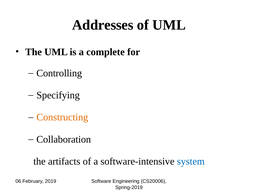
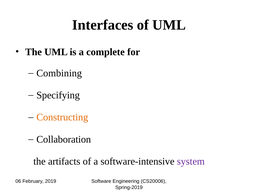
Addresses: Addresses -> Interfaces
Controlling: Controlling -> Combining
system colour: blue -> purple
